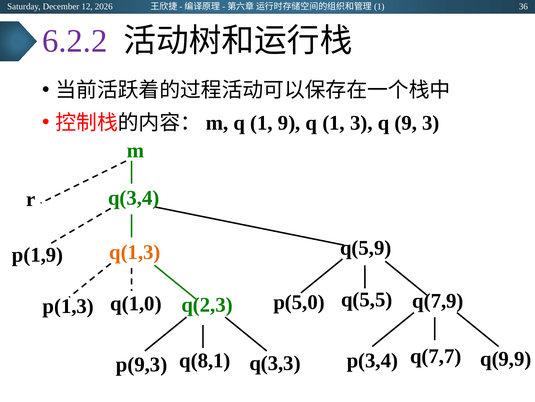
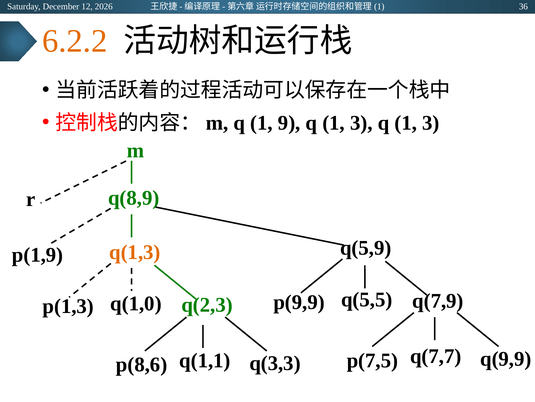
6.2.2 colour: purple -> orange
3 q 9: 9 -> 1
q(3,4: q(3,4 -> q(8,9
p(5,0: p(5,0 -> p(9,9
q(8,1: q(8,1 -> q(1,1
p(3,4: p(3,4 -> p(7,5
p(9,3: p(9,3 -> p(8,6
